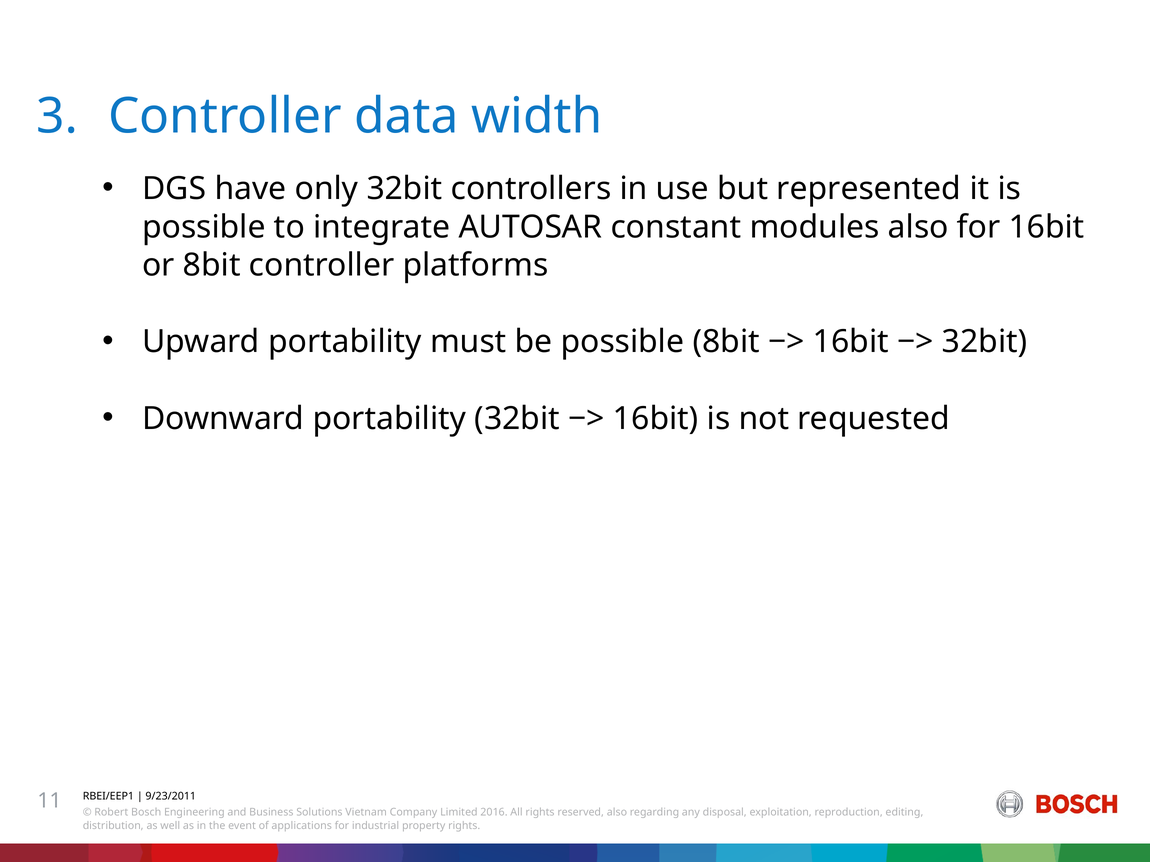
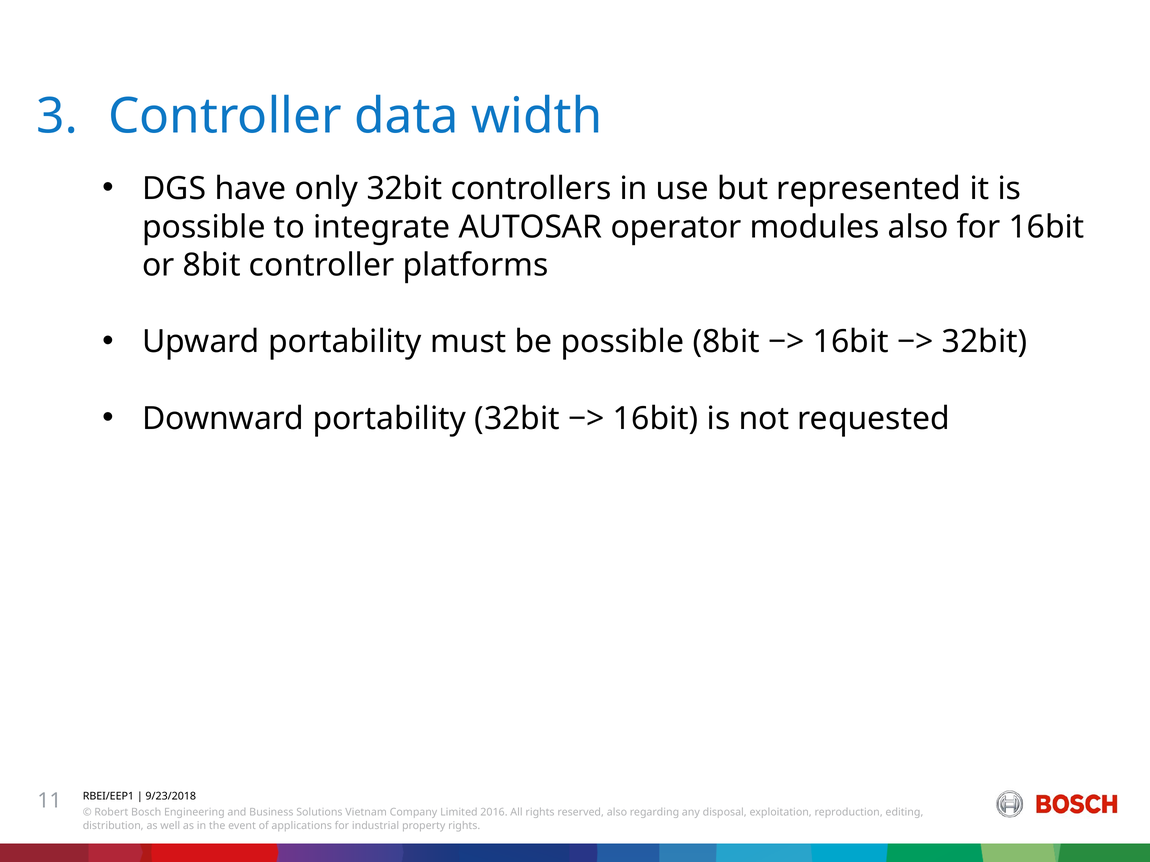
constant: constant -> operator
9/23/2011: 9/23/2011 -> 9/23/2018
